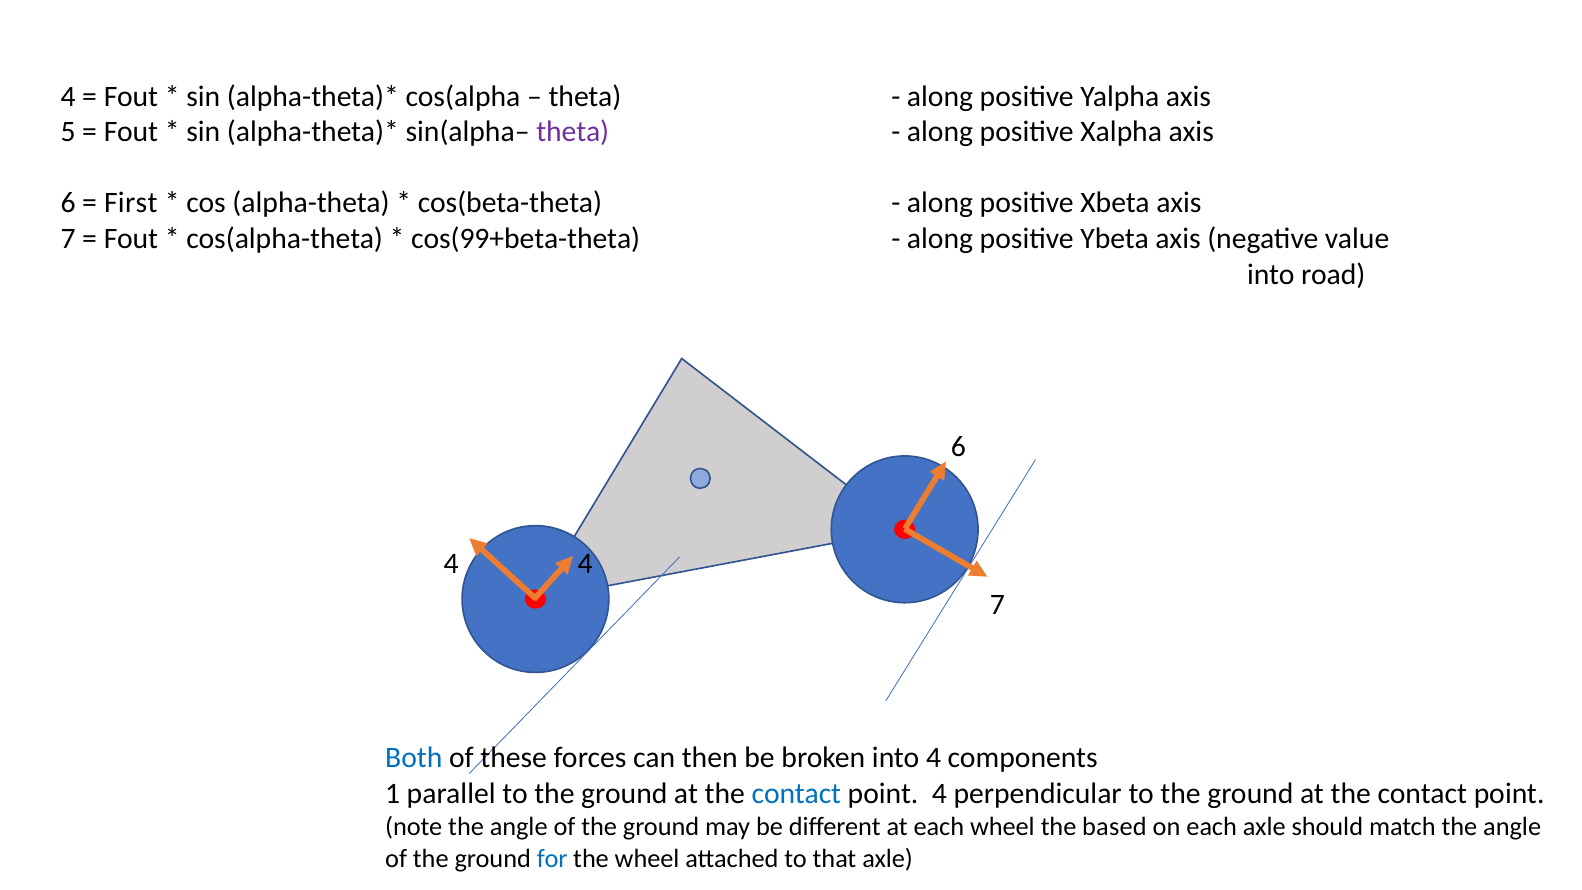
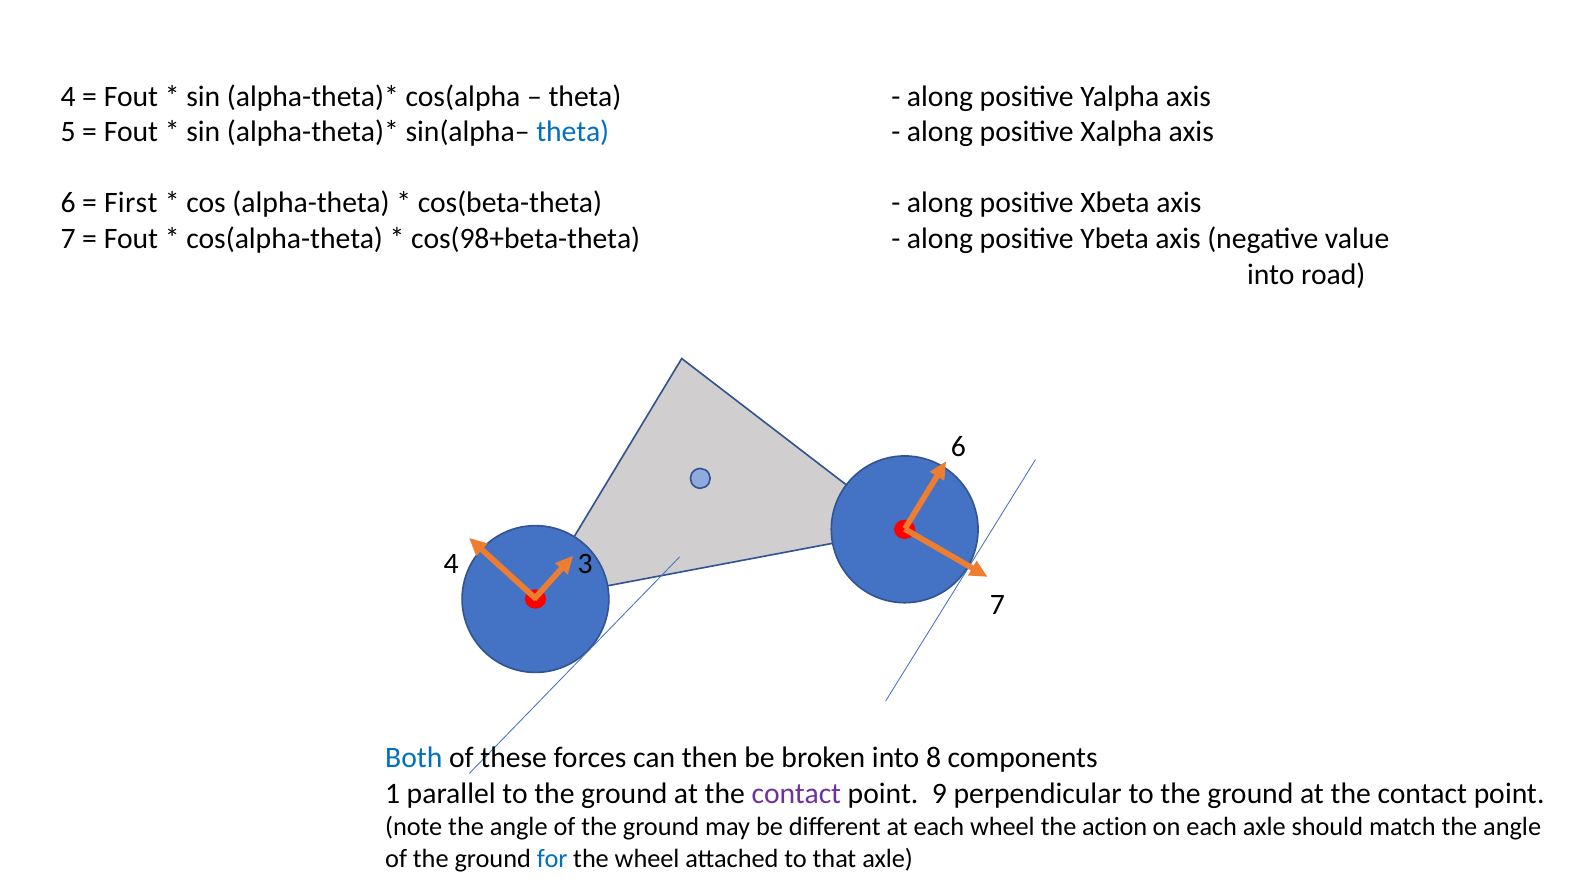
theta at (573, 132) colour: purple -> blue
cos(99+beta-theta: cos(99+beta-theta -> cos(98+beta-theta
4 4: 4 -> 3
into 4: 4 -> 8
contact at (796, 794) colour: blue -> purple
point 4: 4 -> 9
based: based -> action
